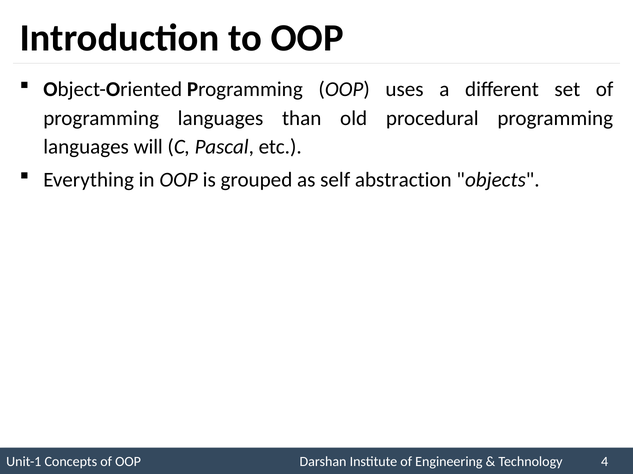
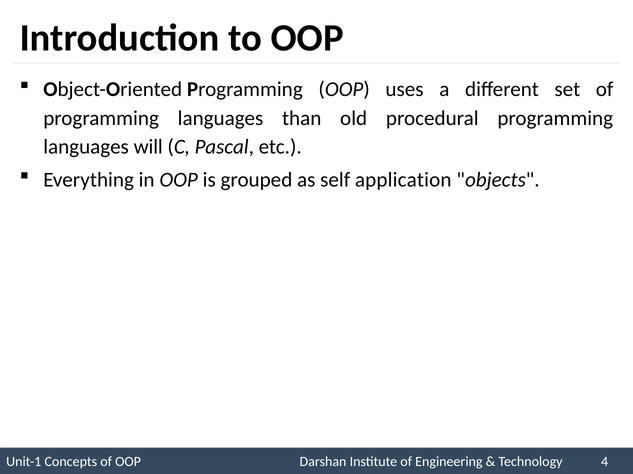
abstraction: abstraction -> application
